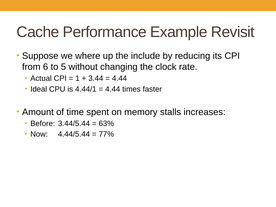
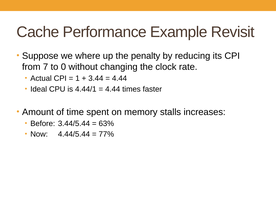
include: include -> penalty
6: 6 -> 7
5: 5 -> 0
